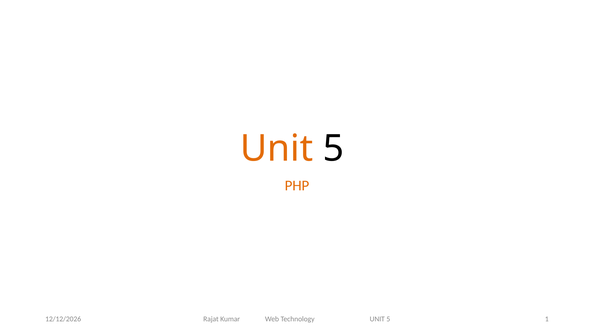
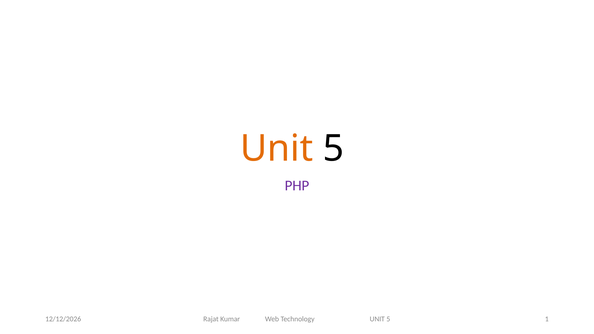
PHP colour: orange -> purple
